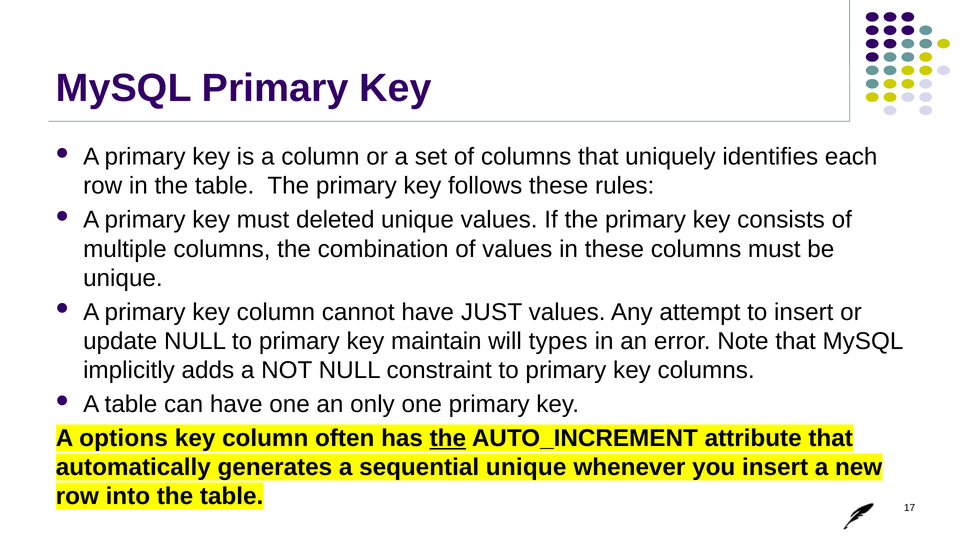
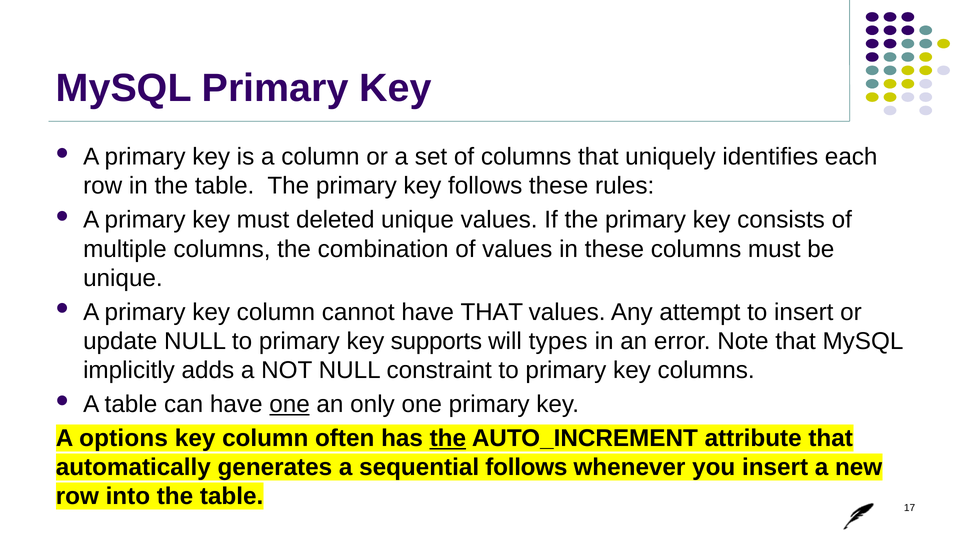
have JUST: JUST -> THAT
maintain: maintain -> supports
one at (290, 404) underline: none -> present
sequential unique: unique -> follows
